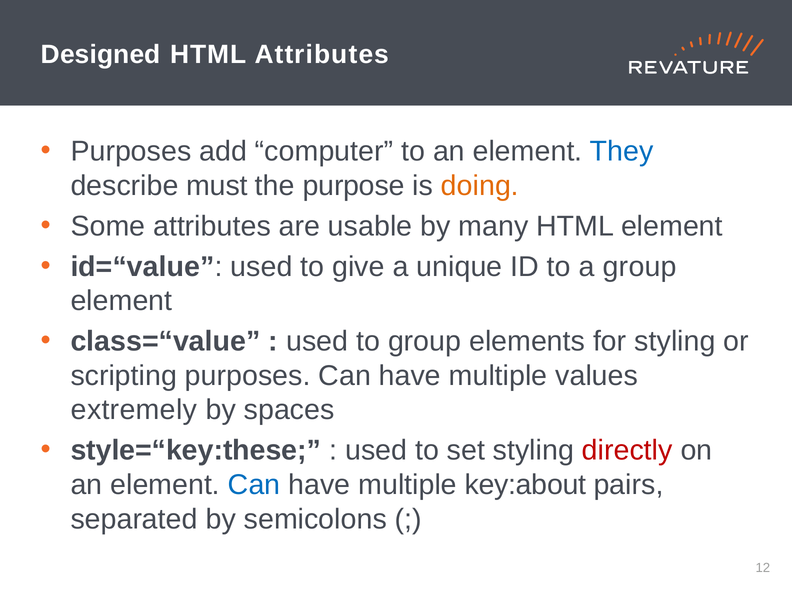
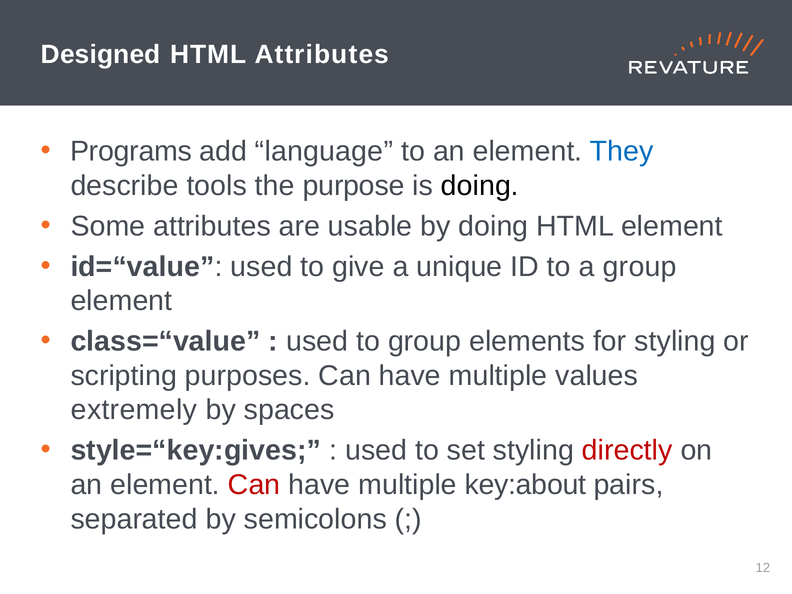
Purposes at (131, 151): Purposes -> Programs
computer: computer -> language
must: must -> tools
doing at (480, 186) colour: orange -> black
by many: many -> doing
style=“key:these: style=“key:these -> style=“key:gives
Can at (254, 485) colour: blue -> red
